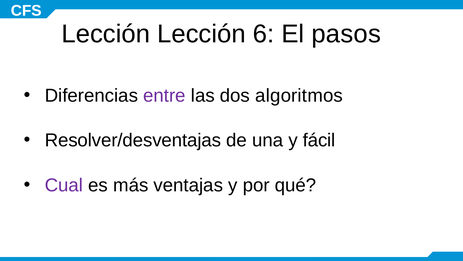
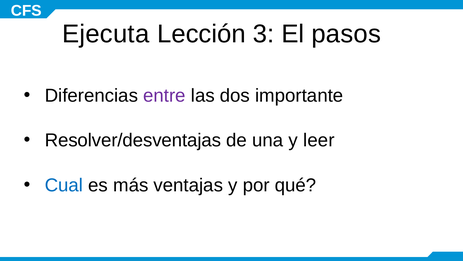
Lección at (106, 34): Lección -> Ejecuta
6: 6 -> 3
algoritmos: algoritmos -> importante
fácil: fácil -> leer
Cual colour: purple -> blue
